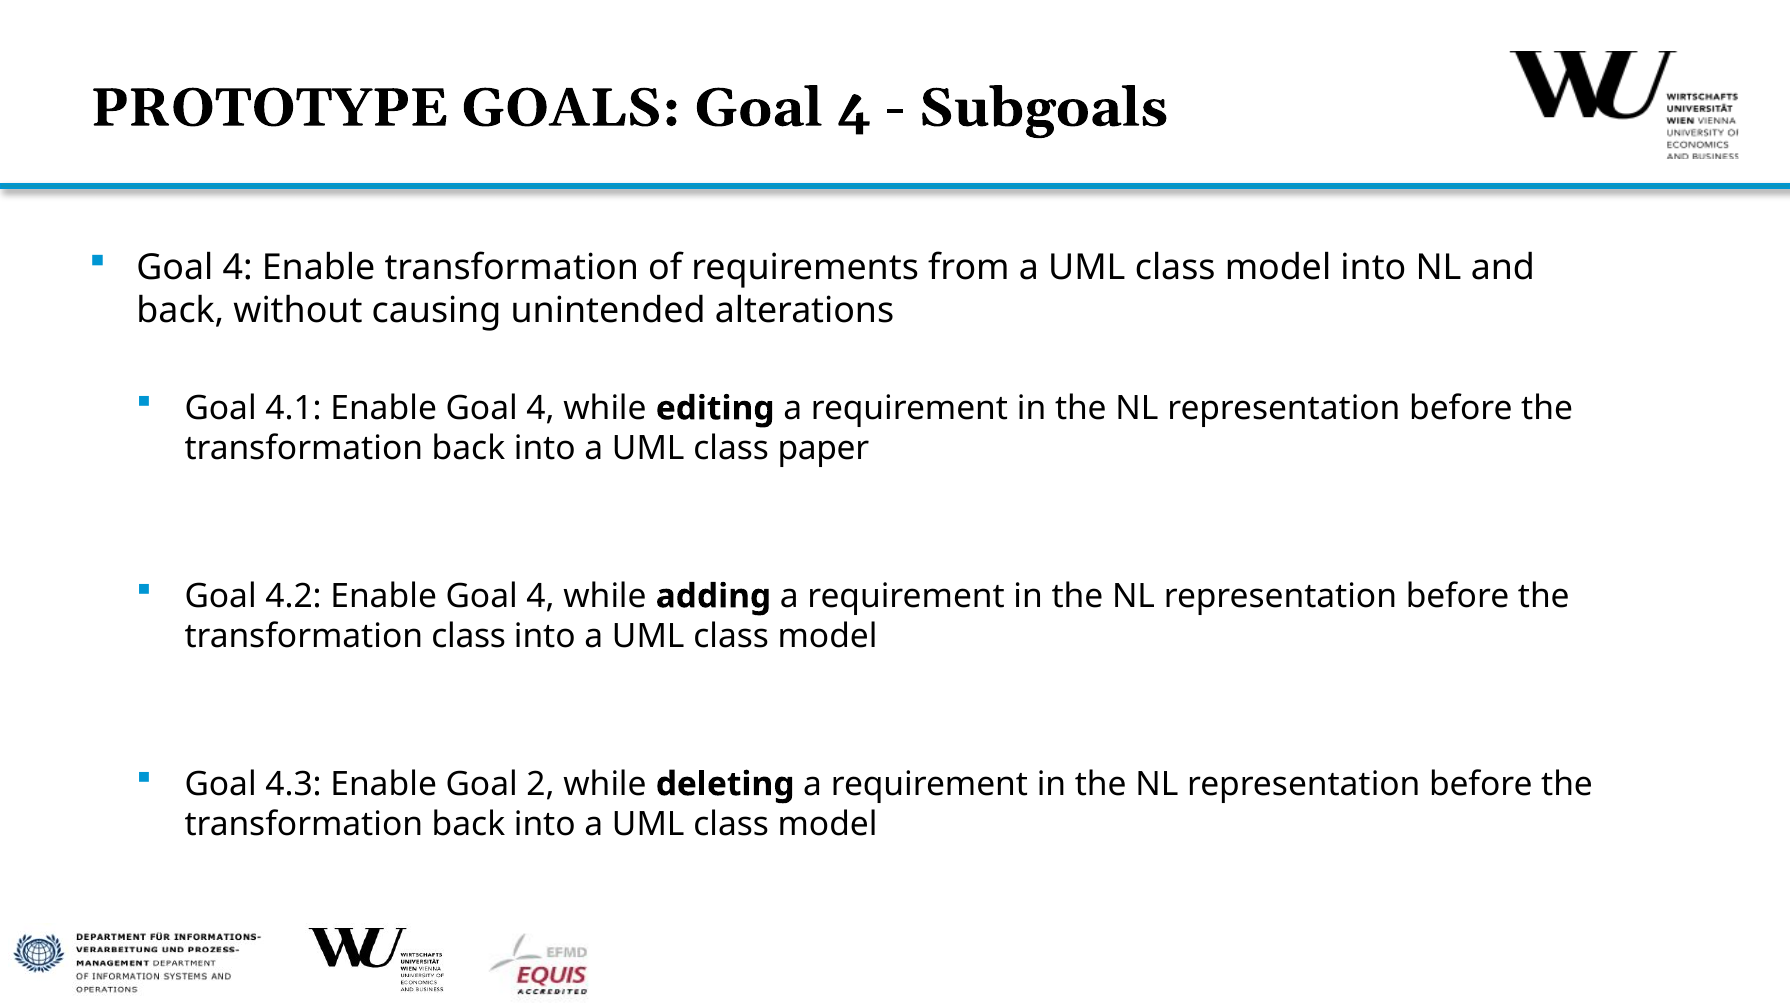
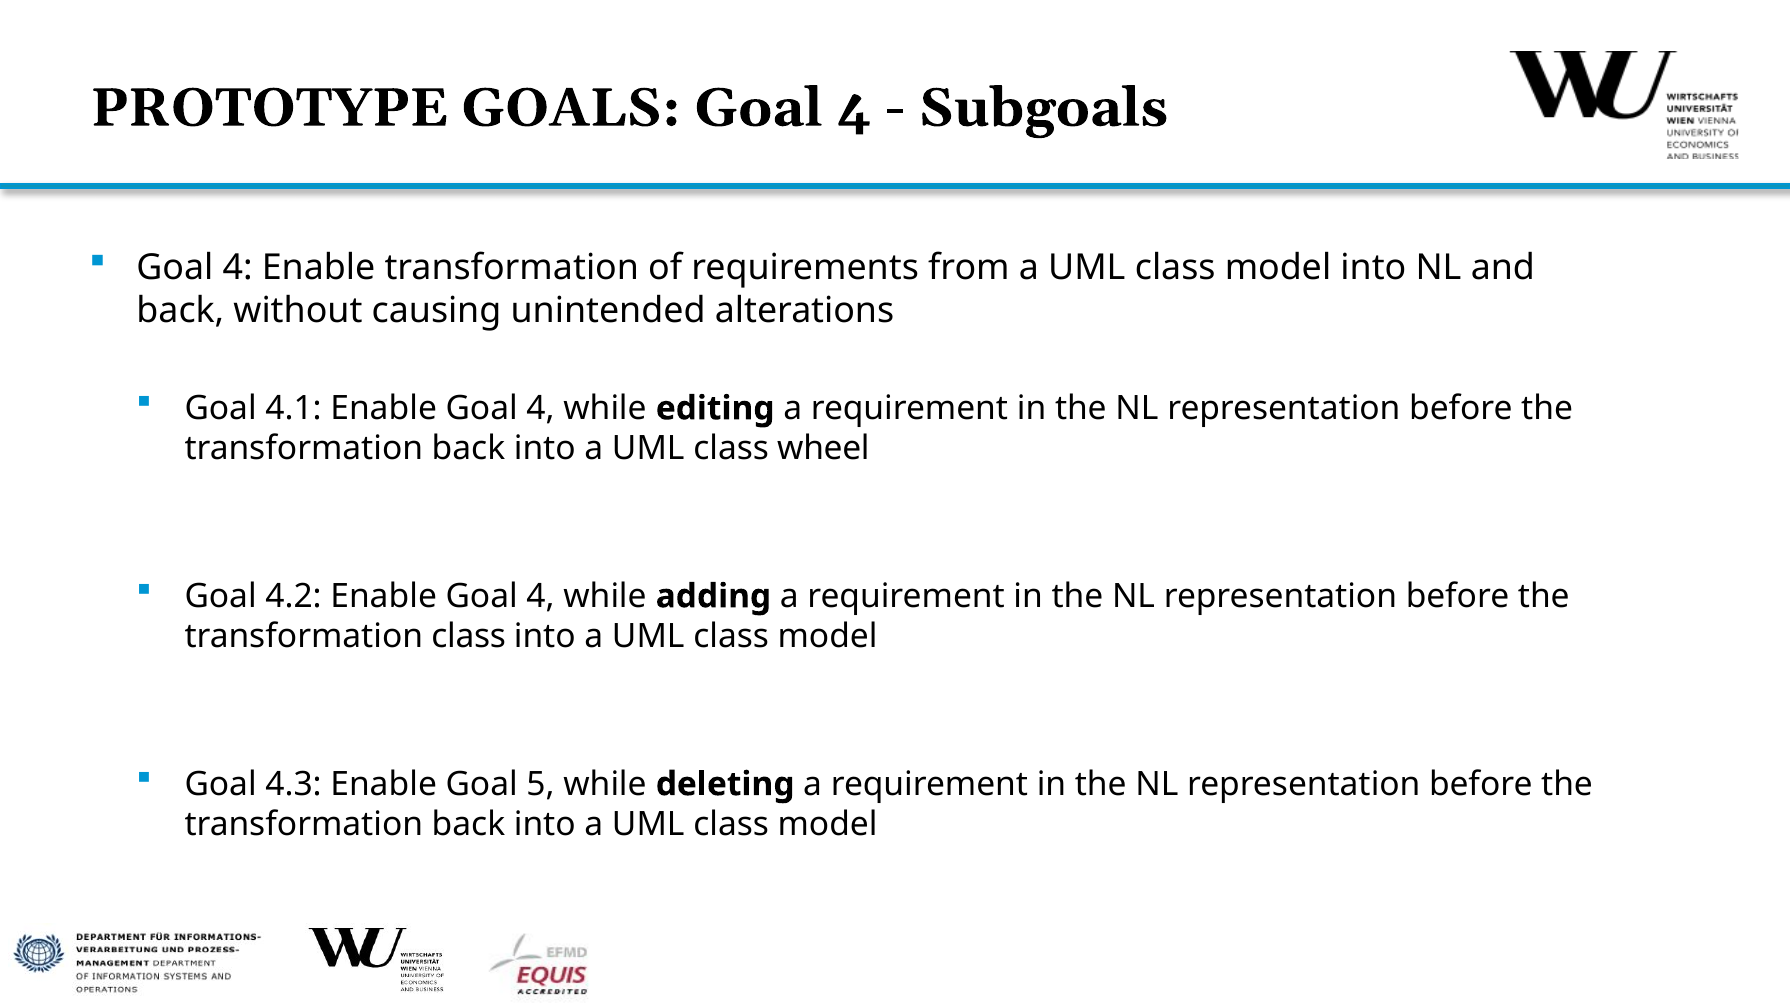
paper: paper -> wheel
2: 2 -> 5
